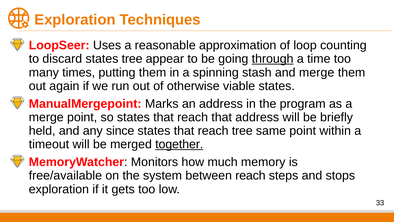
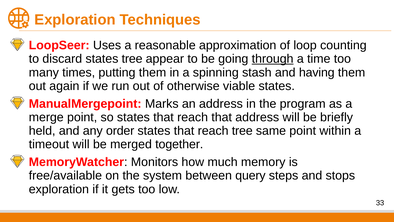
and merge: merge -> having
since: since -> order
together underline: present -> none
between reach: reach -> query
